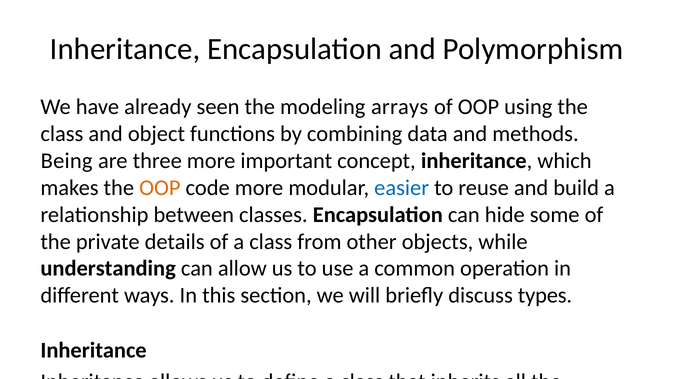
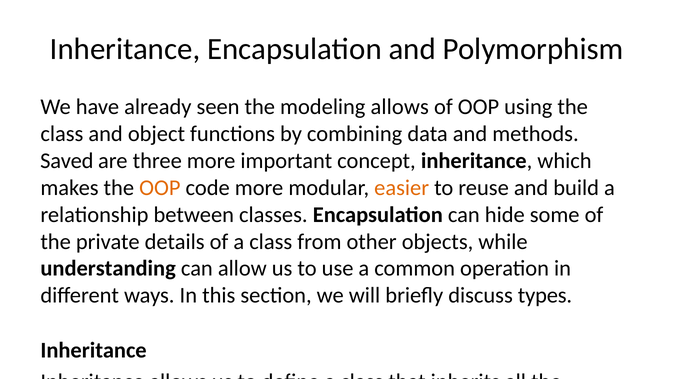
modeling arrays: arrays -> allows
Being at (67, 161): Being -> Saved
easier at (402, 188) colour: blue -> orange
